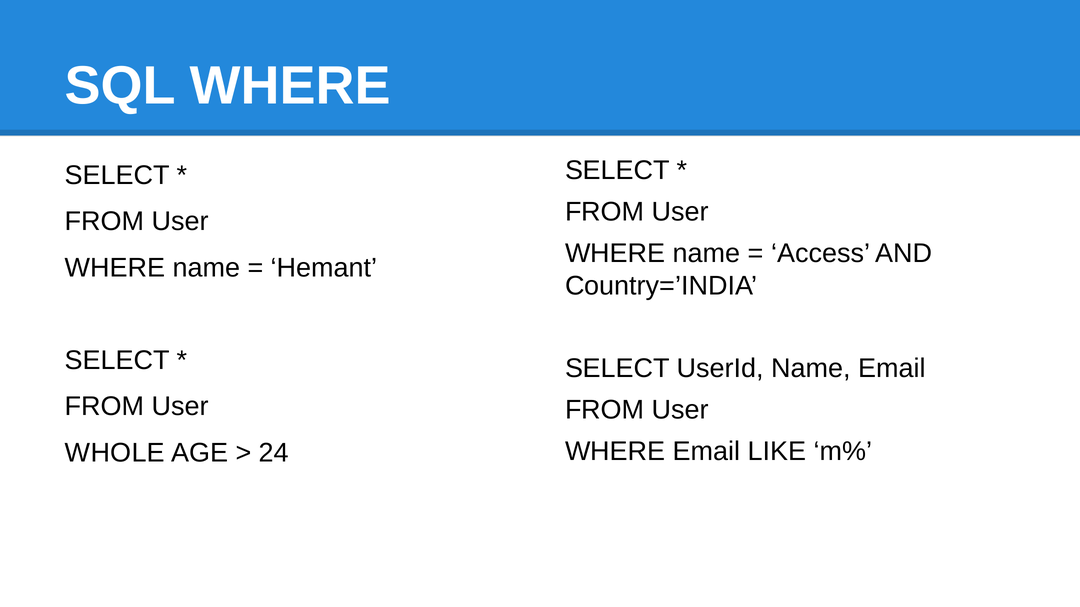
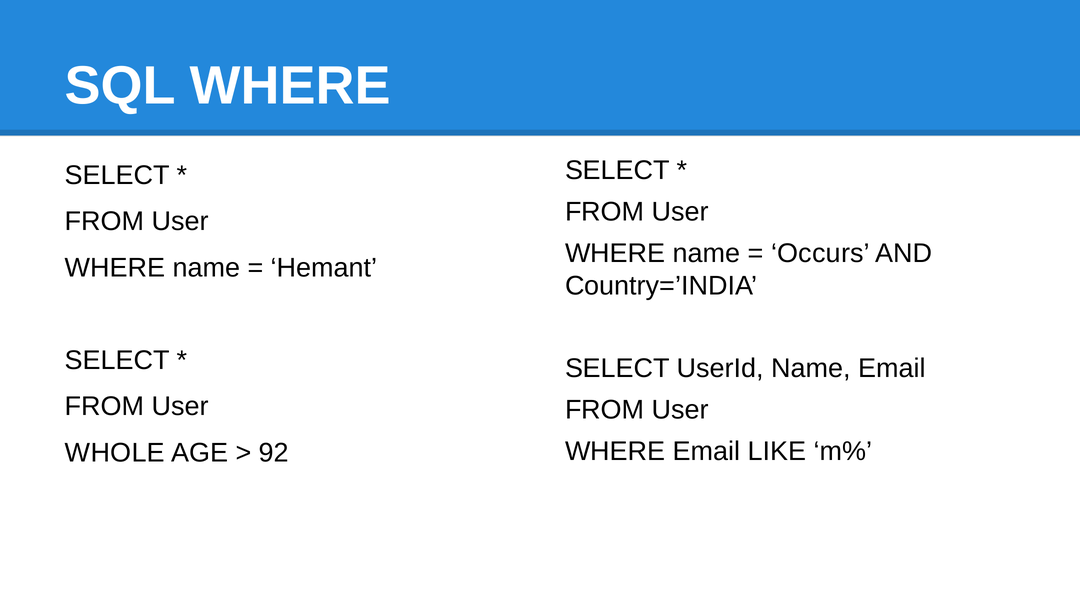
Access: Access -> Occurs
24: 24 -> 92
